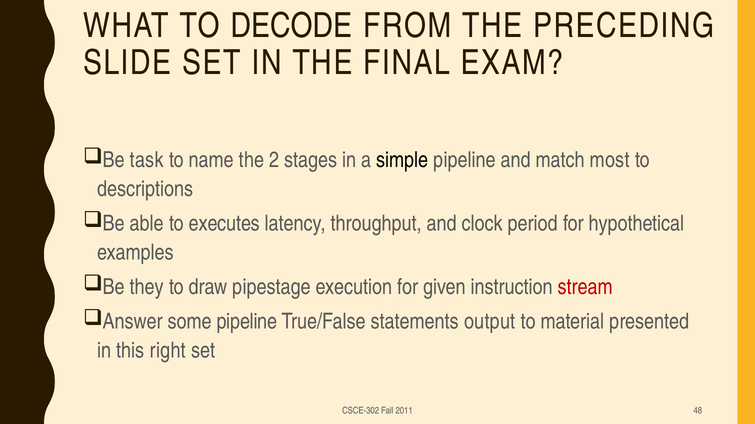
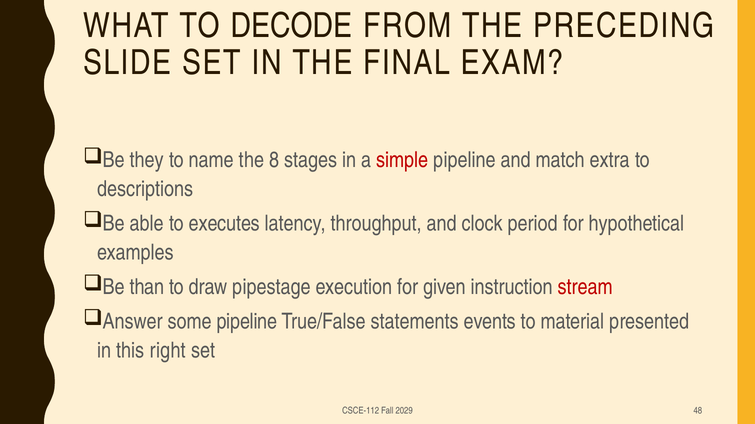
task: task -> they
2: 2 -> 8
simple colour: black -> red
most: most -> extra
they: they -> than
output: output -> events
CSCE-302: CSCE-302 -> CSCE-112
2011: 2011 -> 2029
